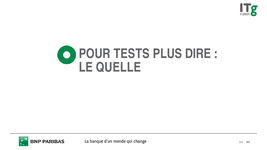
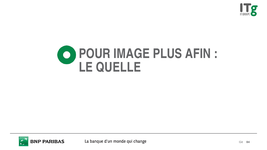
TESTS: TESTS -> IMAGE
DIRE: DIRE -> AFIN
